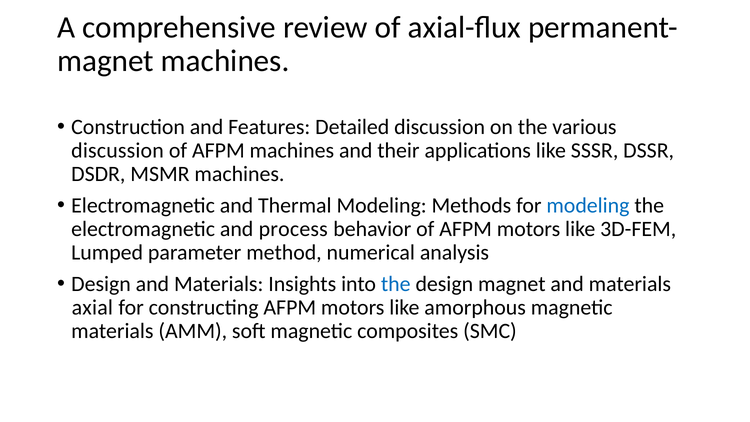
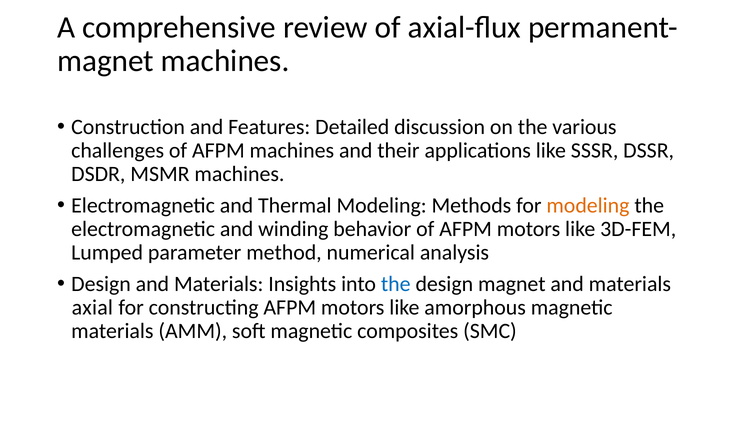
discussion at (118, 150): discussion -> challenges
modeling at (588, 205) colour: blue -> orange
process: process -> winding
